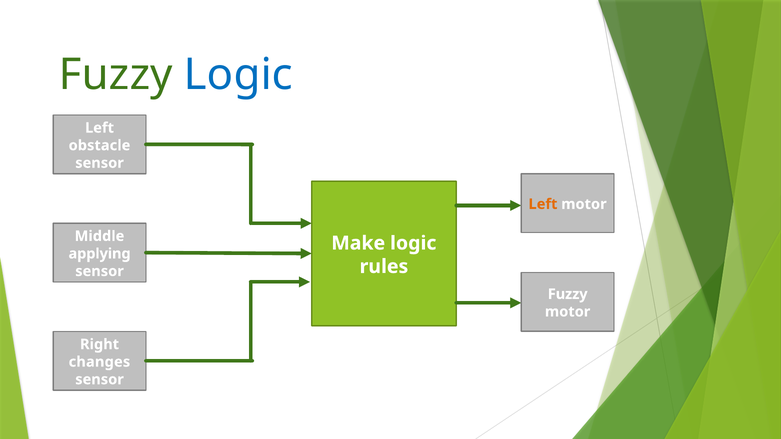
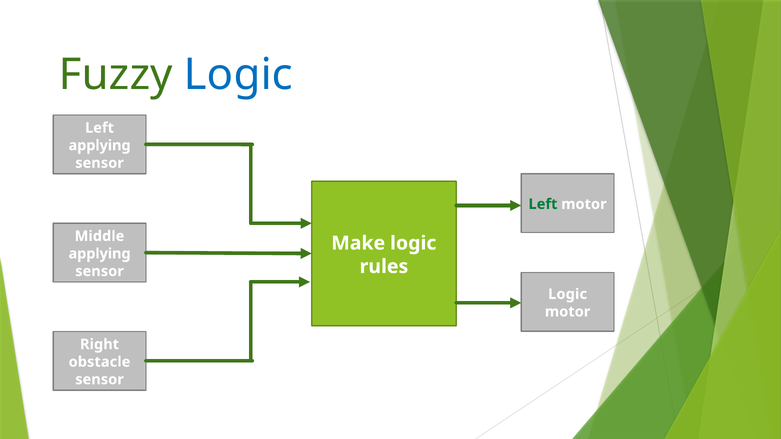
obstacle at (99, 146): obstacle -> applying
Left at (543, 204) colour: orange -> green
Fuzzy at (568, 294): Fuzzy -> Logic
changes: changes -> obstacle
